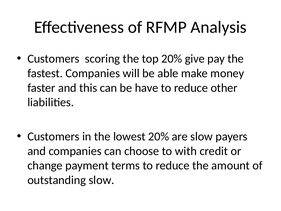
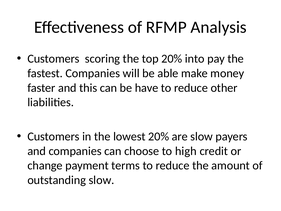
give: give -> into
with: with -> high
